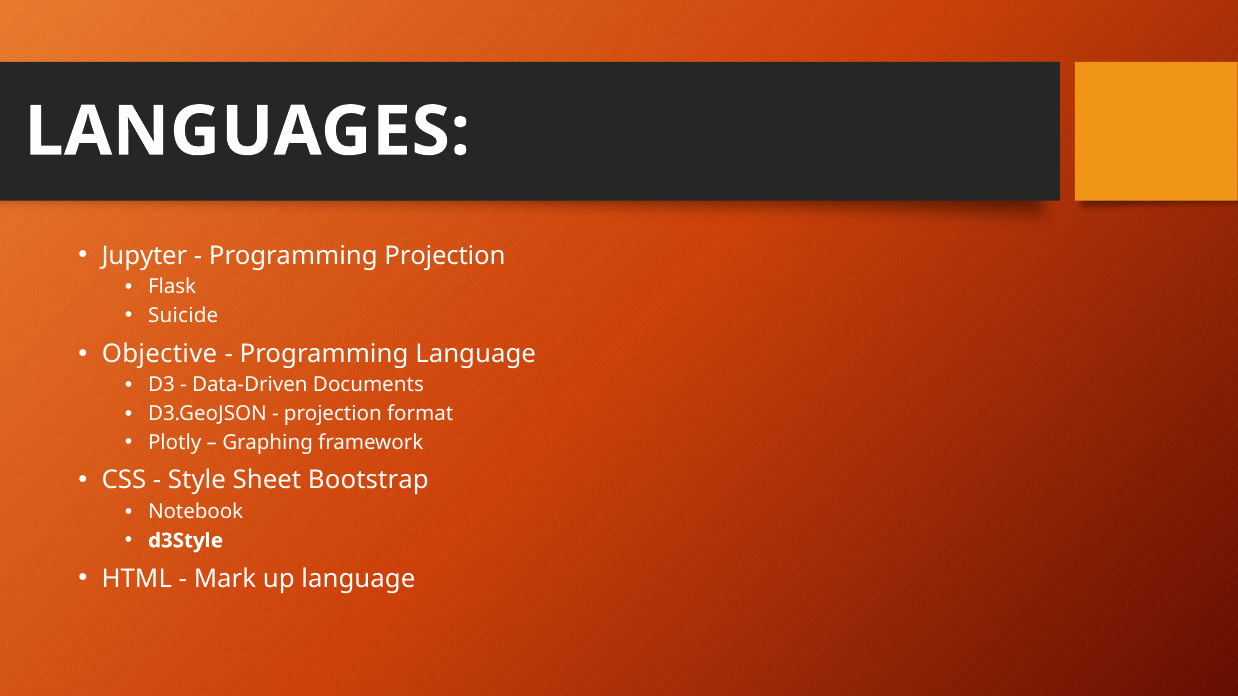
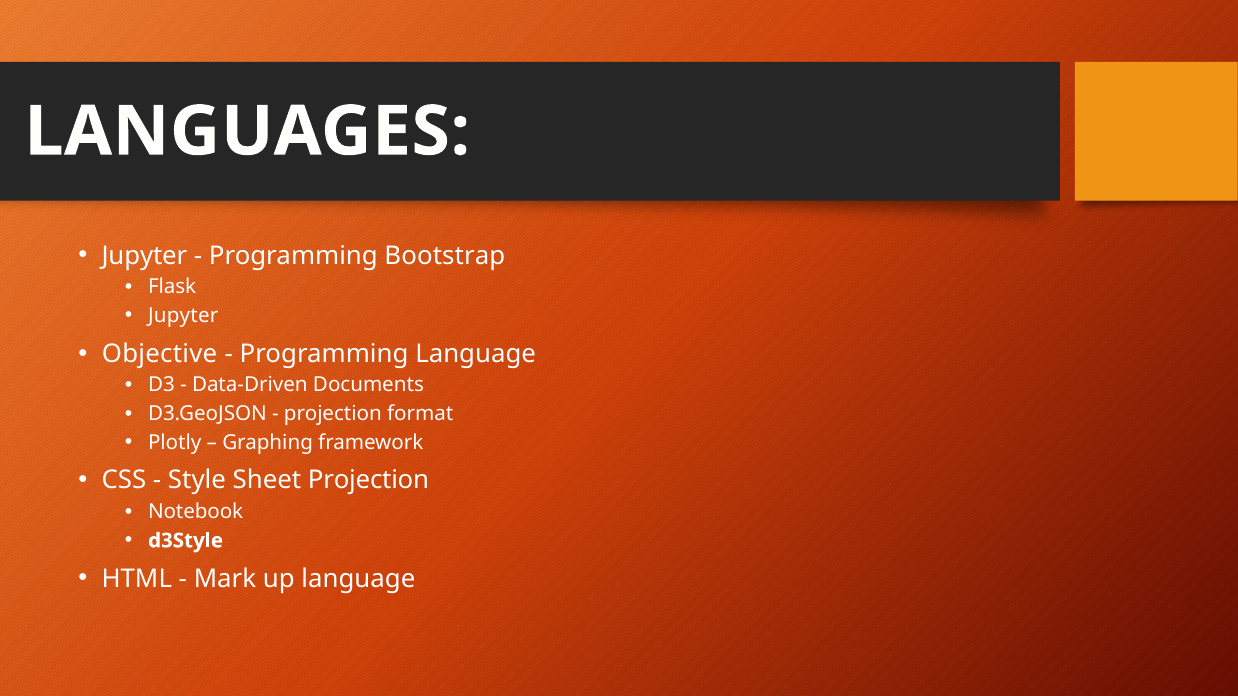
Programming Projection: Projection -> Bootstrap
Suicide at (183, 316): Suicide -> Jupyter
Sheet Bootstrap: Bootstrap -> Projection
